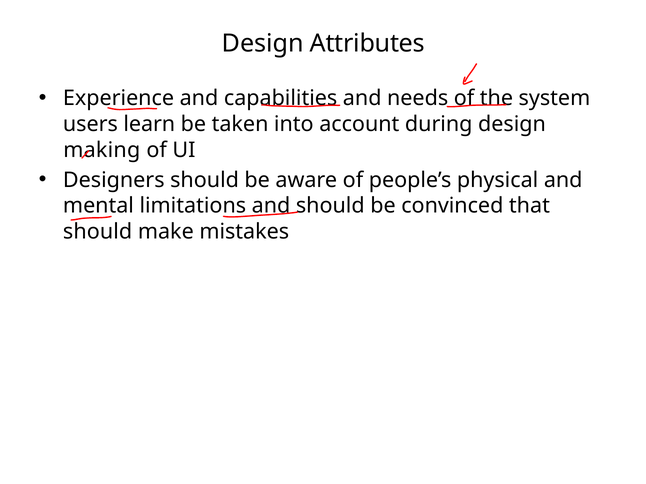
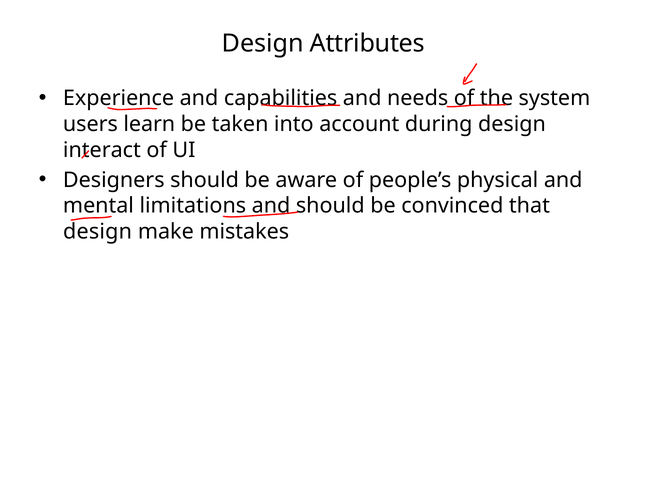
making: making -> interact
should at (98, 232): should -> design
